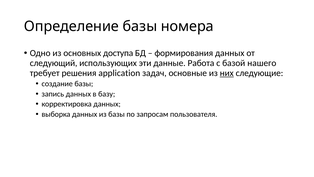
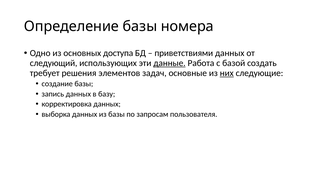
формирования: формирования -> приветствиями
данные underline: none -> present
нашего: нашего -> создать
application: application -> элементов
